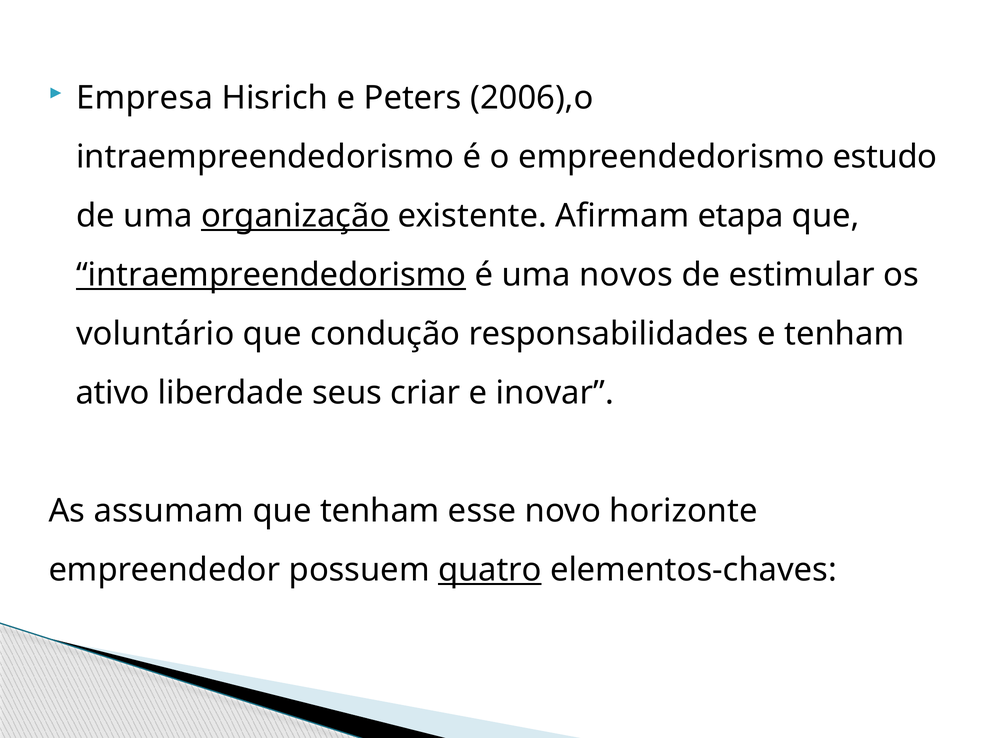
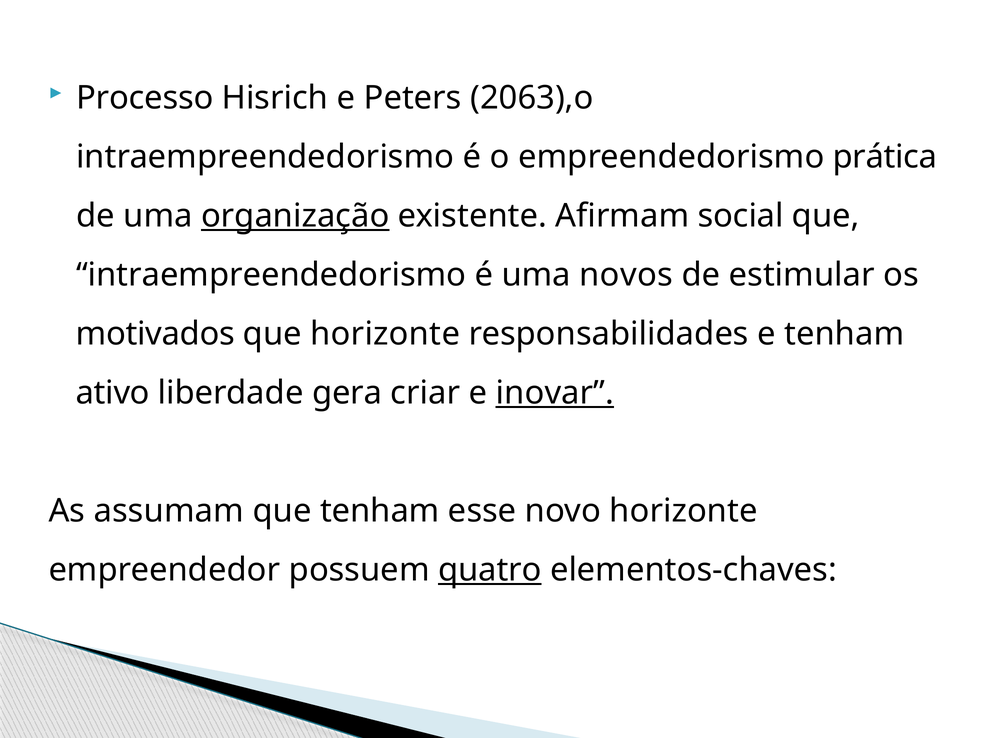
Empresa: Empresa -> Processo
2006),o: 2006),o -> 2063),o
estudo: estudo -> prática
etapa: etapa -> social
intraempreendedorismo at (271, 275) underline: present -> none
voluntário: voluntário -> motivados
que condução: condução -> horizonte
seus: seus -> gera
inovar underline: none -> present
